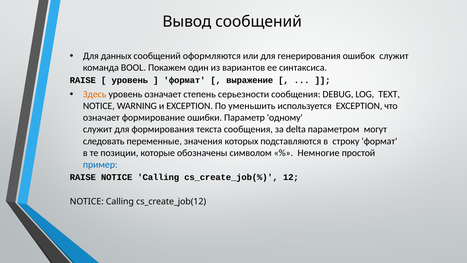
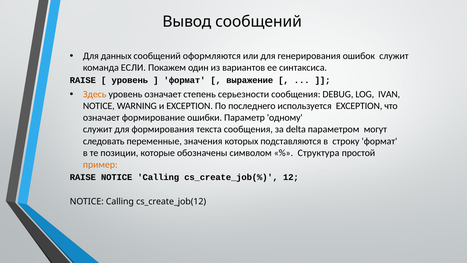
BOOL: BOOL -> ЕСЛИ
TEXT: TEXT -> IVAN
уменьшить: уменьшить -> последнего
Немногие: Немногие -> Структура
пример colour: blue -> orange
